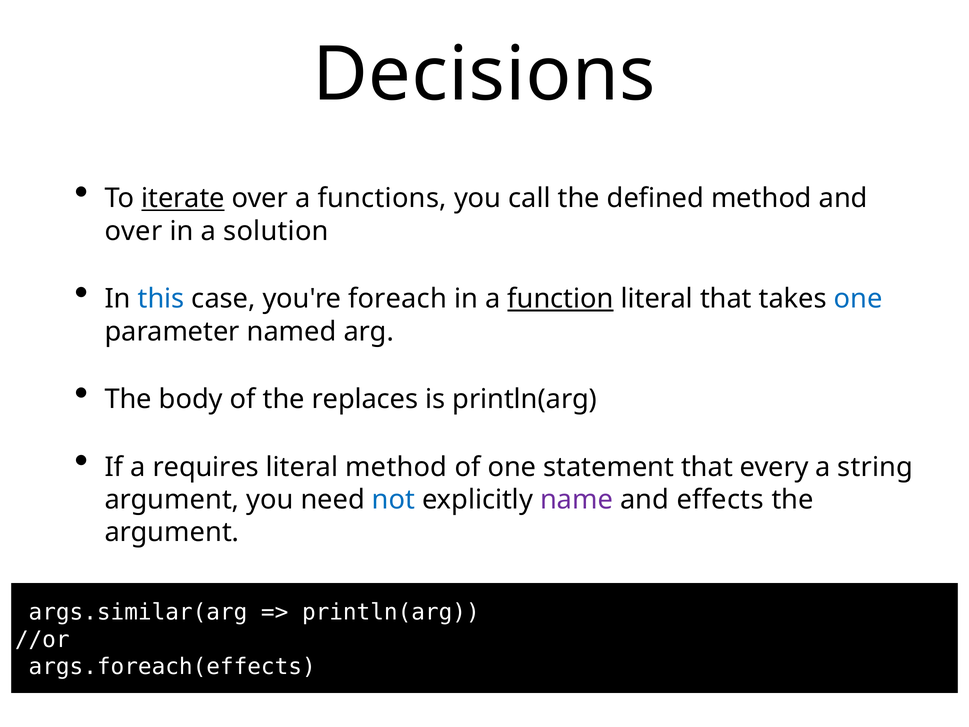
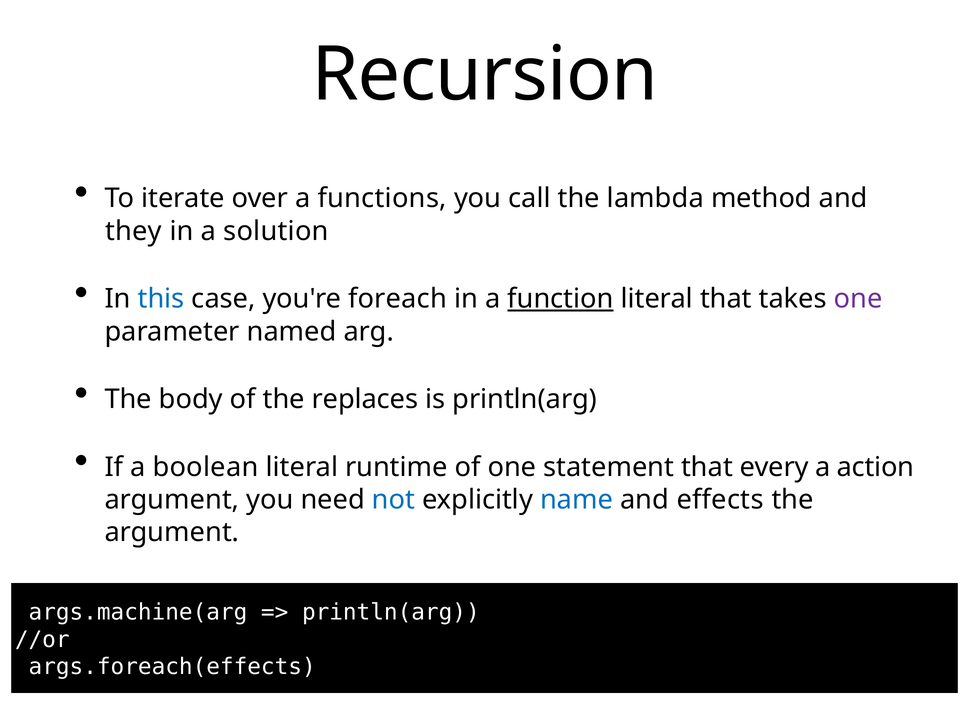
Decisions: Decisions -> Recursion
iterate underline: present -> none
defined: defined -> lambda
over at (133, 231): over -> they
one at (858, 299) colour: blue -> purple
requires: requires -> boolean
literal method: method -> runtime
string: string -> action
name colour: purple -> blue
args.similar(arg: args.similar(arg -> args.machine(arg
